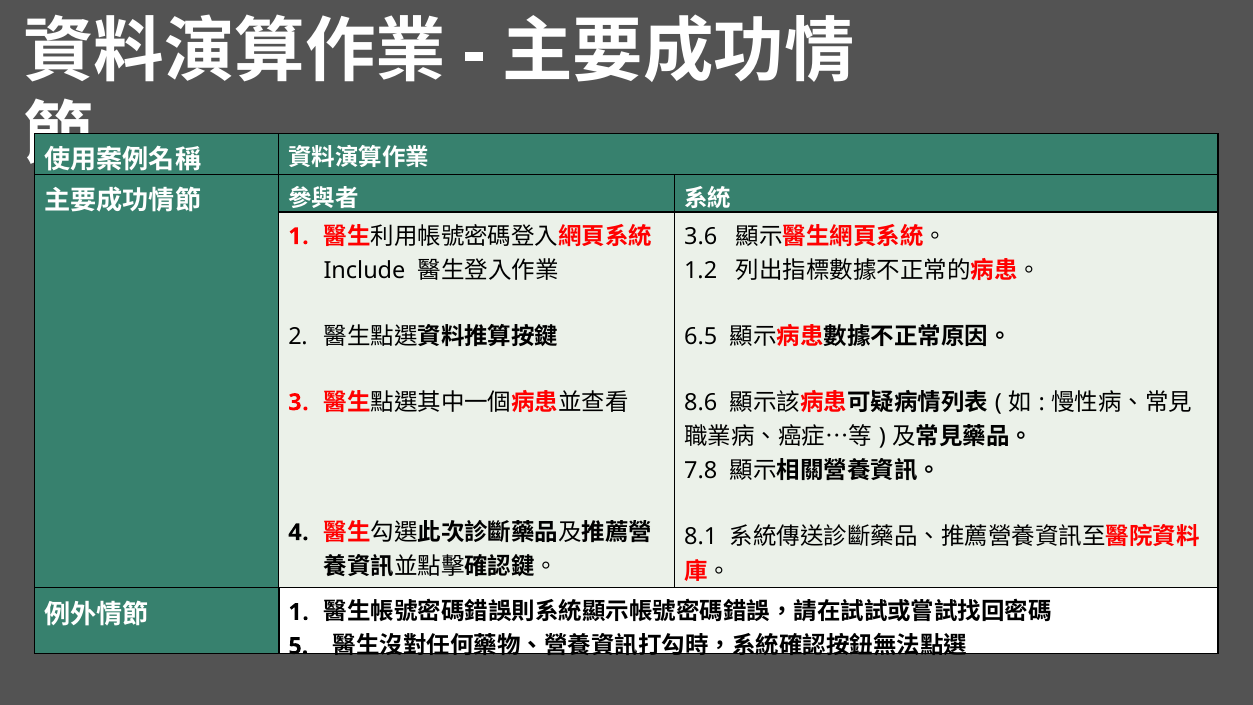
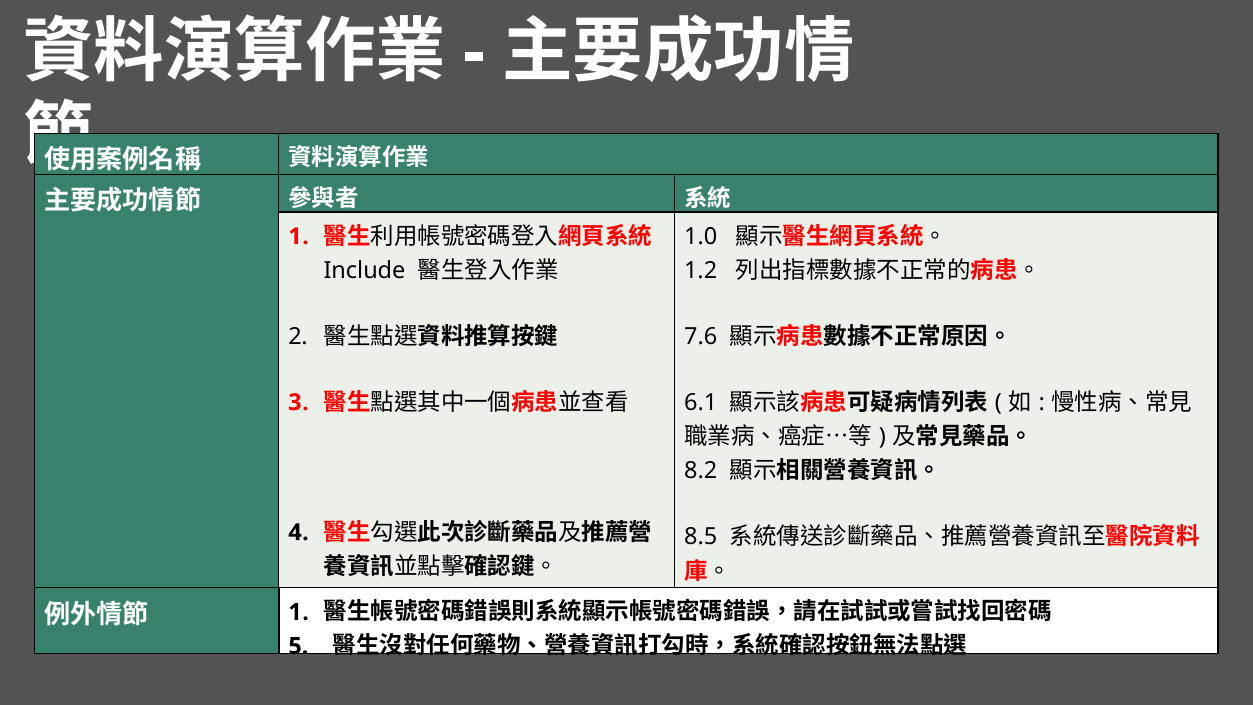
3.6: 3.6 -> 1.0
6.5: 6.5 -> 7.6
8.6: 8.6 -> 6.1
7.8: 7.8 -> 8.2
8.1: 8.1 -> 8.5
